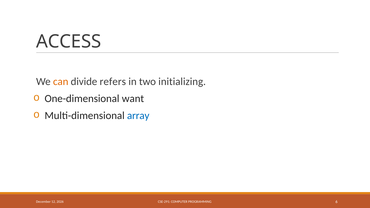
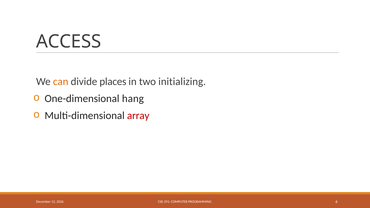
refers: refers -> places
want: want -> hang
array colour: blue -> red
